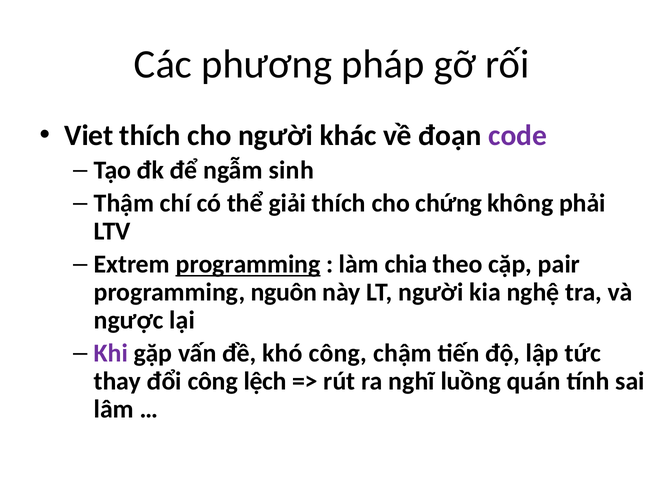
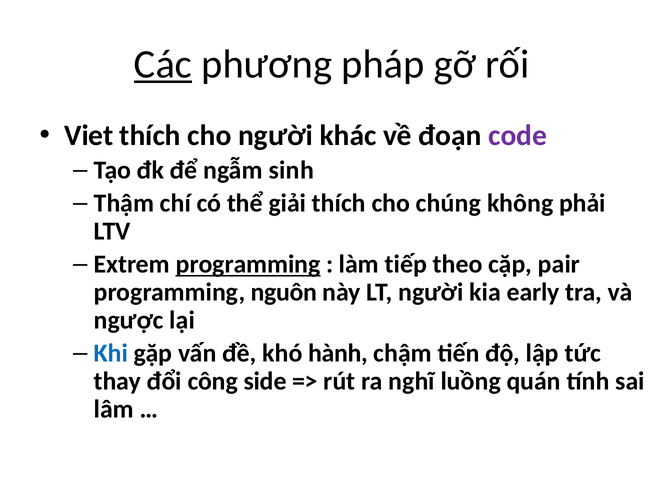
Các underline: none -> present
chứng: chứng -> chúng
chia: chia -> tiếp
nghệ: nghệ -> early
Khi colour: purple -> blue
khó công: công -> hành
lệch: lệch -> side
